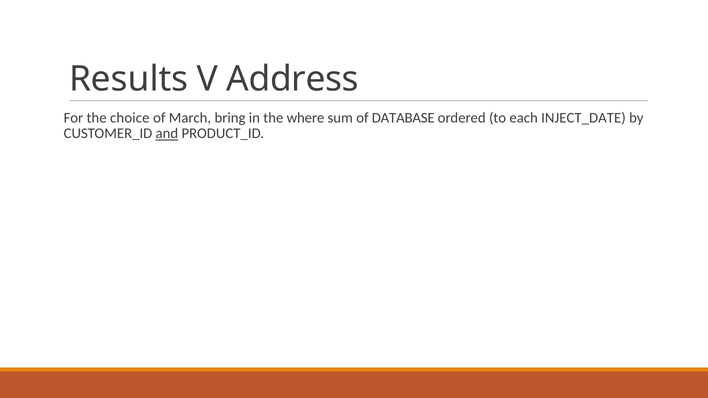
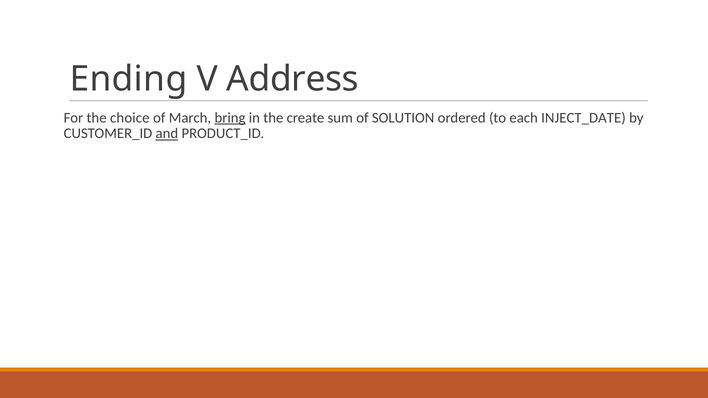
Results: Results -> Ending
bring underline: none -> present
where: where -> create
DATABASE: DATABASE -> SOLUTION
